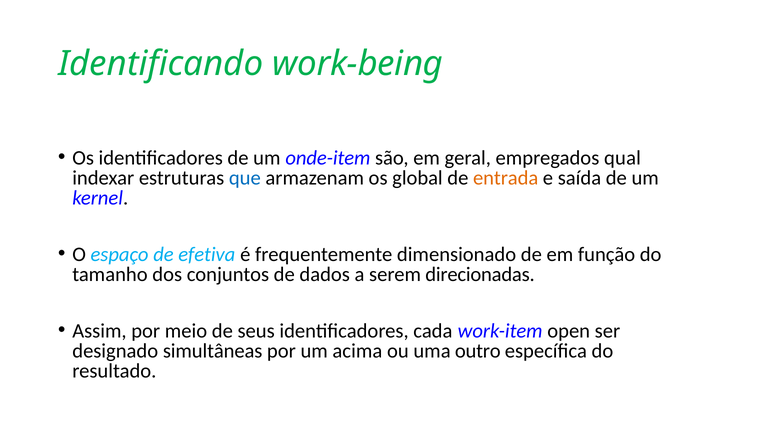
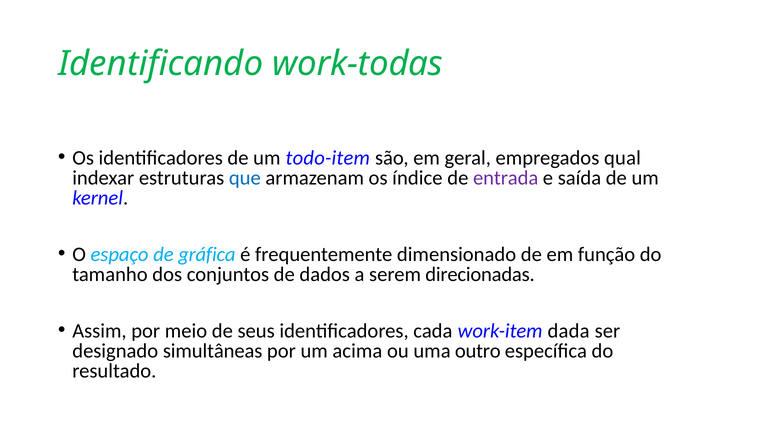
work-being: work-being -> work-todas
onde-item: onde-item -> todo-item
global: global -> índice
entrada colour: orange -> purple
efetiva: efetiva -> gráfica
open: open -> dada
